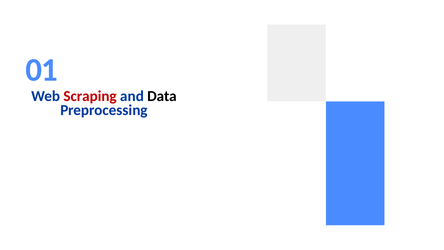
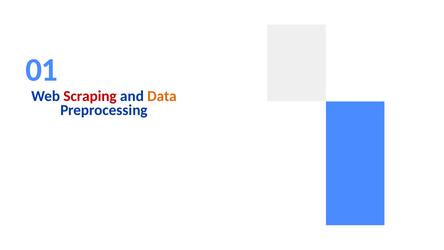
Data colour: black -> orange
